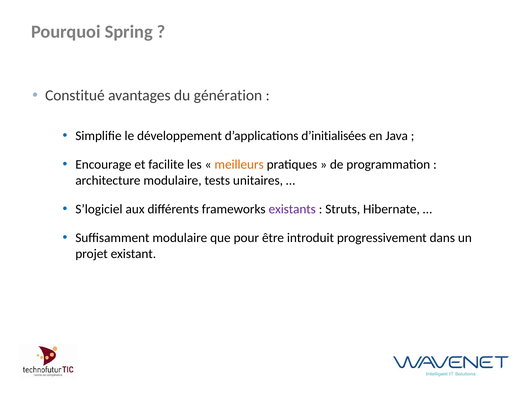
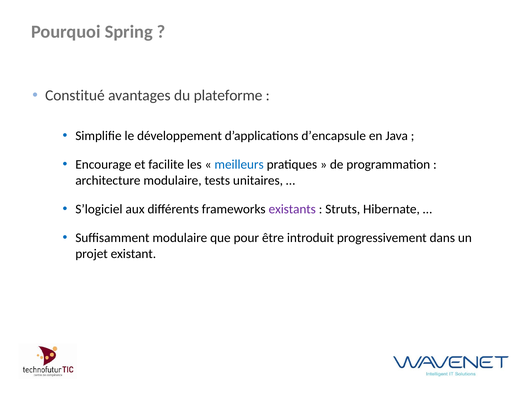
génération: génération -> plateforme
d’initialisées: d’initialisées -> d’encapsule
meilleurs colour: orange -> blue
